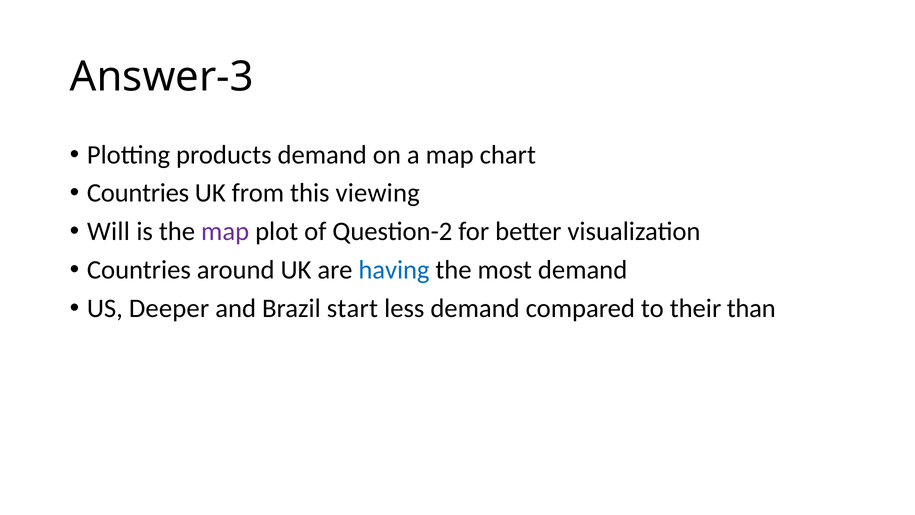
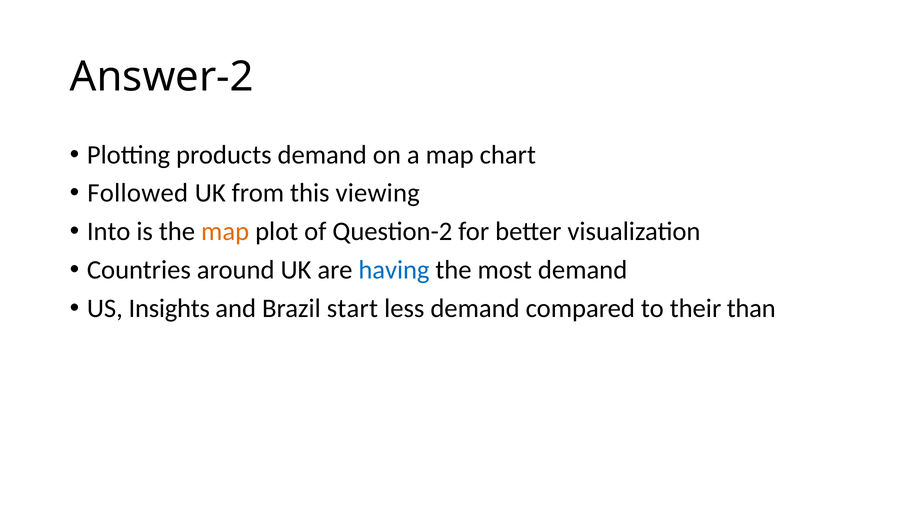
Answer-3: Answer-3 -> Answer-2
Countries at (138, 193): Countries -> Followed
Will: Will -> Into
map at (225, 231) colour: purple -> orange
Deeper: Deeper -> Insights
